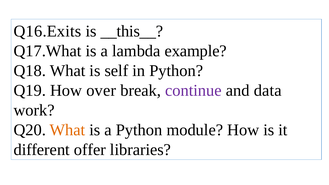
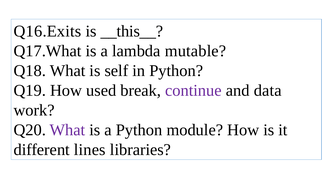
example: example -> mutable
over: over -> used
What at (67, 130) colour: orange -> purple
offer: offer -> lines
